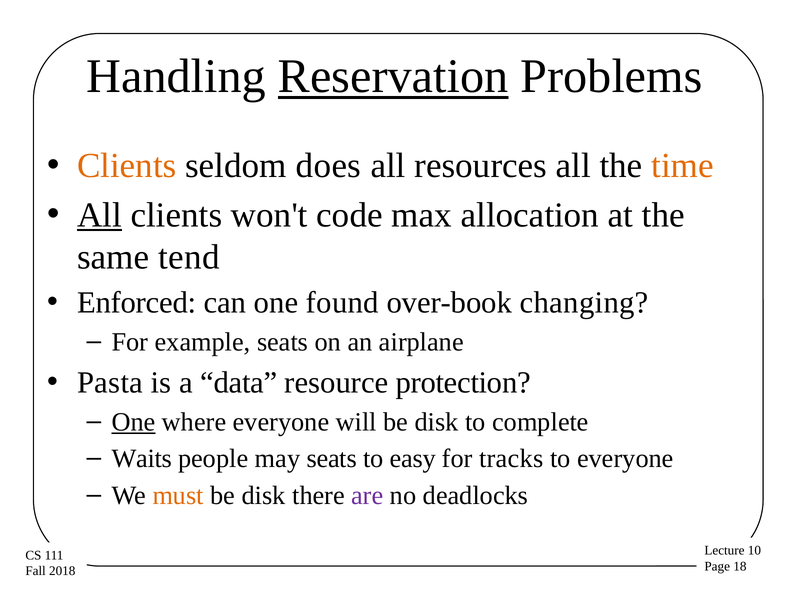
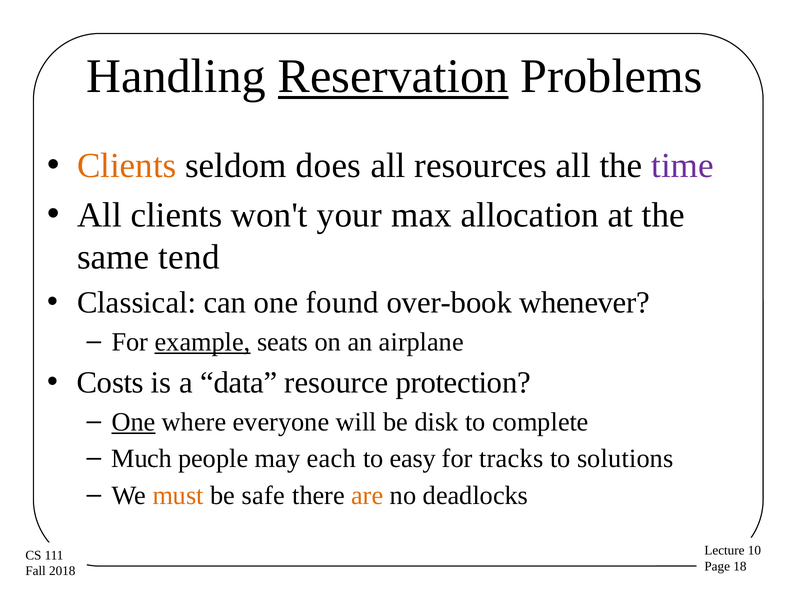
time colour: orange -> purple
All at (99, 215) underline: present -> none
code: code -> your
Enforced: Enforced -> Classical
changing: changing -> whenever
example underline: none -> present
Pasta: Pasta -> Costs
Waits: Waits -> Much
may seats: seats -> each
to everyone: everyone -> solutions
disk at (264, 495): disk -> safe
are colour: purple -> orange
